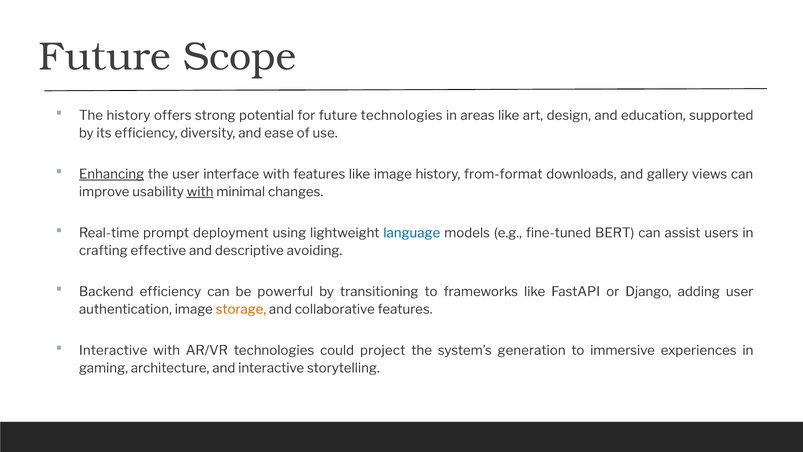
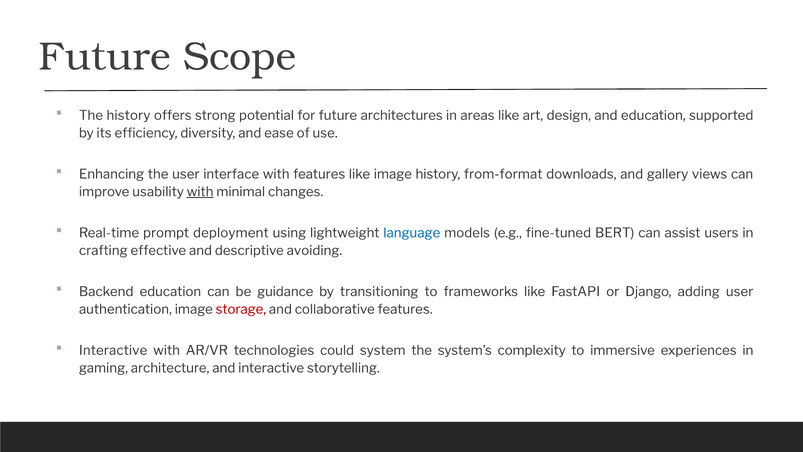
future technologies: technologies -> architectures
Enhancing underline: present -> none
Backend efficiency: efficiency -> education
powerful: powerful -> guidance
storage colour: orange -> red
project: project -> system
generation: generation -> complexity
